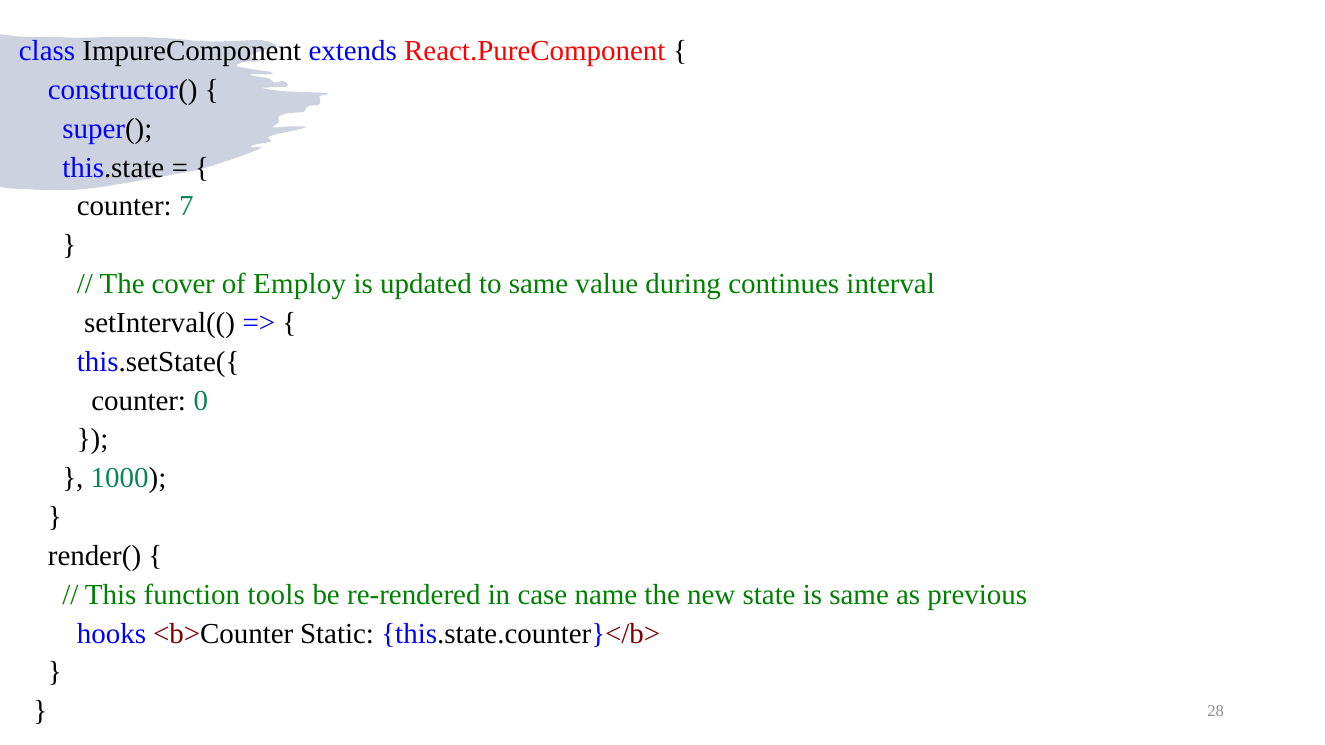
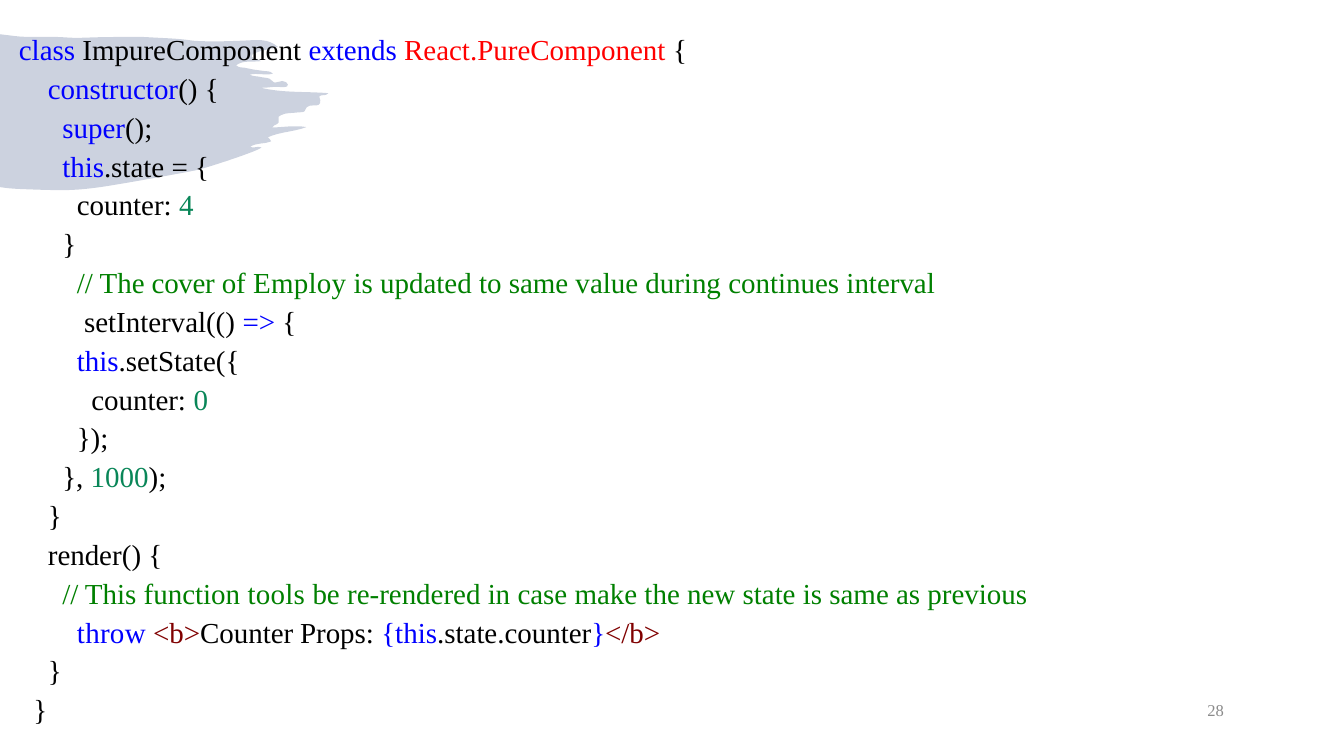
7: 7 -> 4
name: name -> make
hooks: hooks -> throw
Static: Static -> Props
